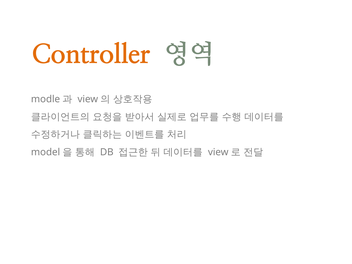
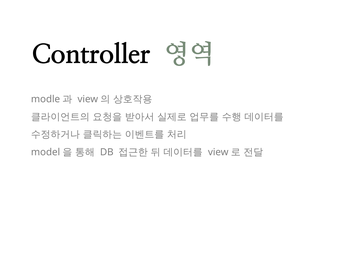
Controller colour: orange -> black
